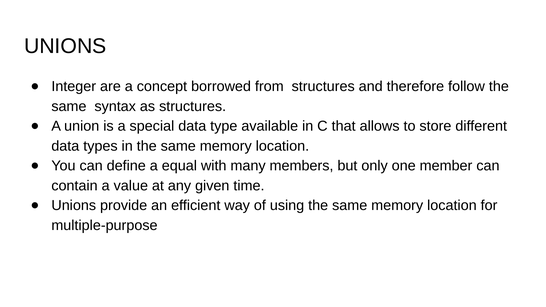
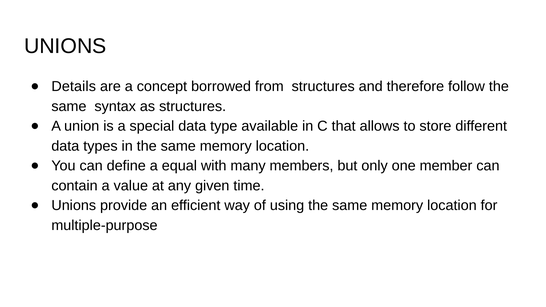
Integer: Integer -> Details
